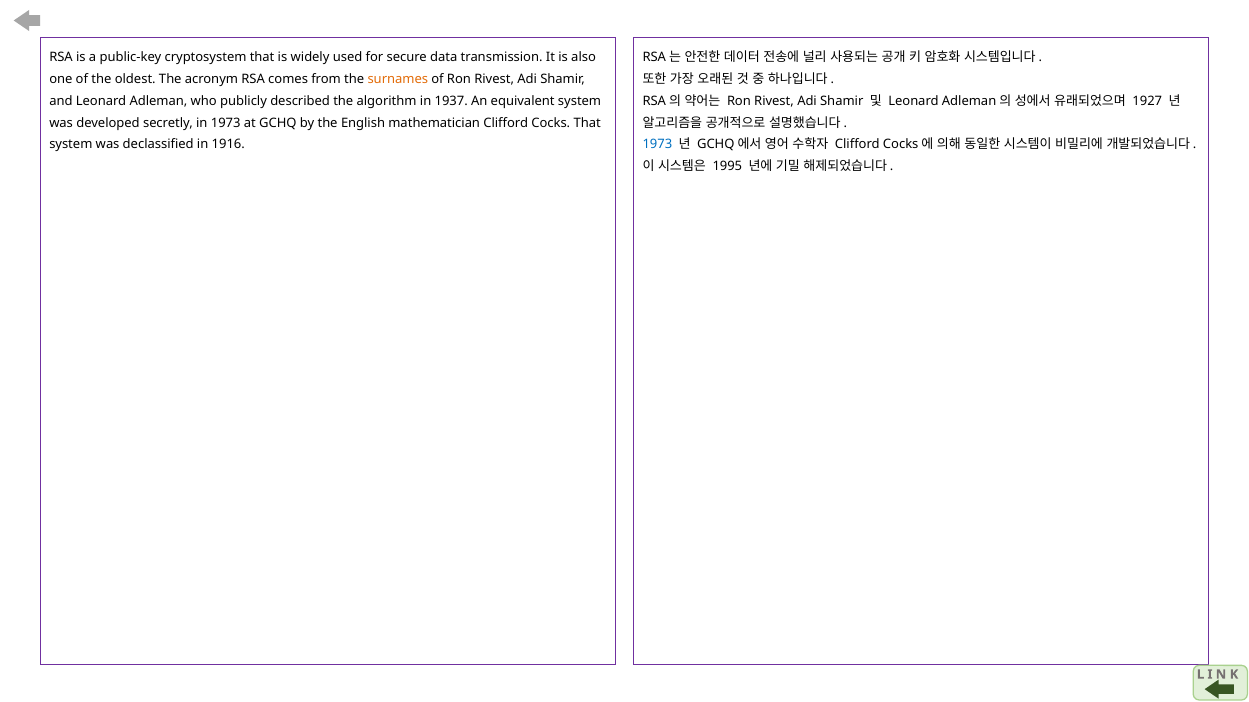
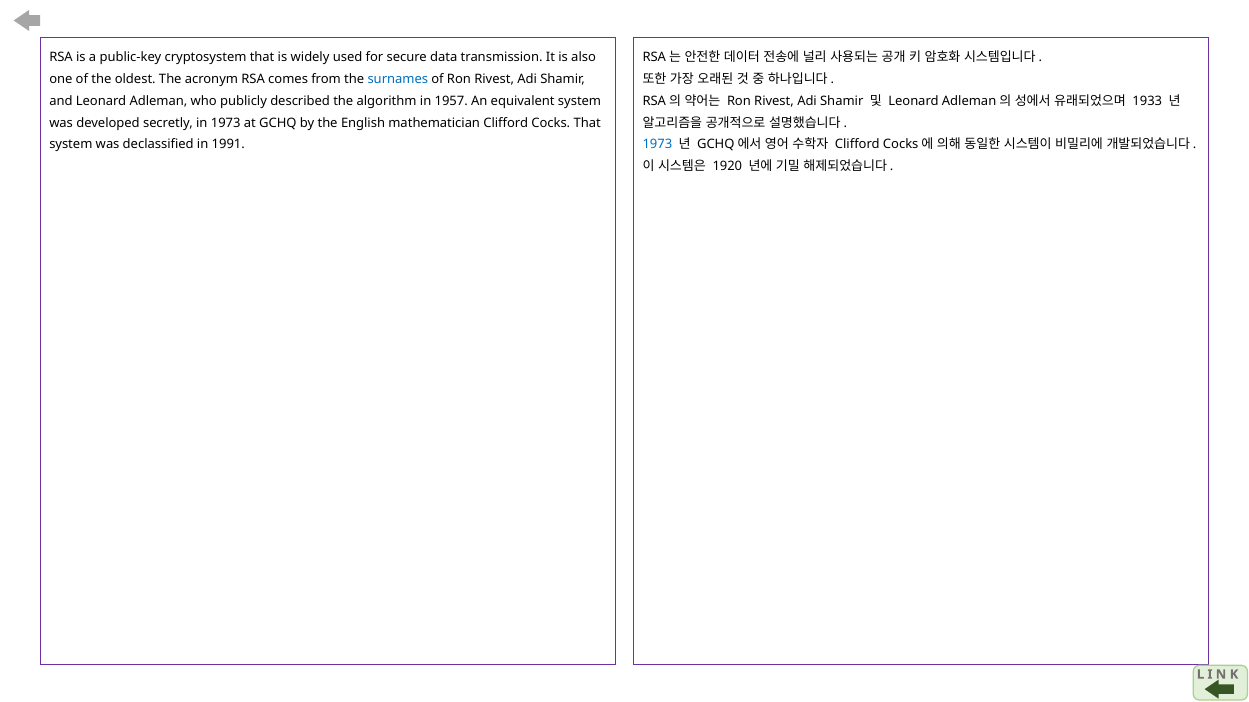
surnames colour: orange -> blue
1927: 1927 -> 1933
1937: 1937 -> 1957
1916: 1916 -> 1991
1995: 1995 -> 1920
